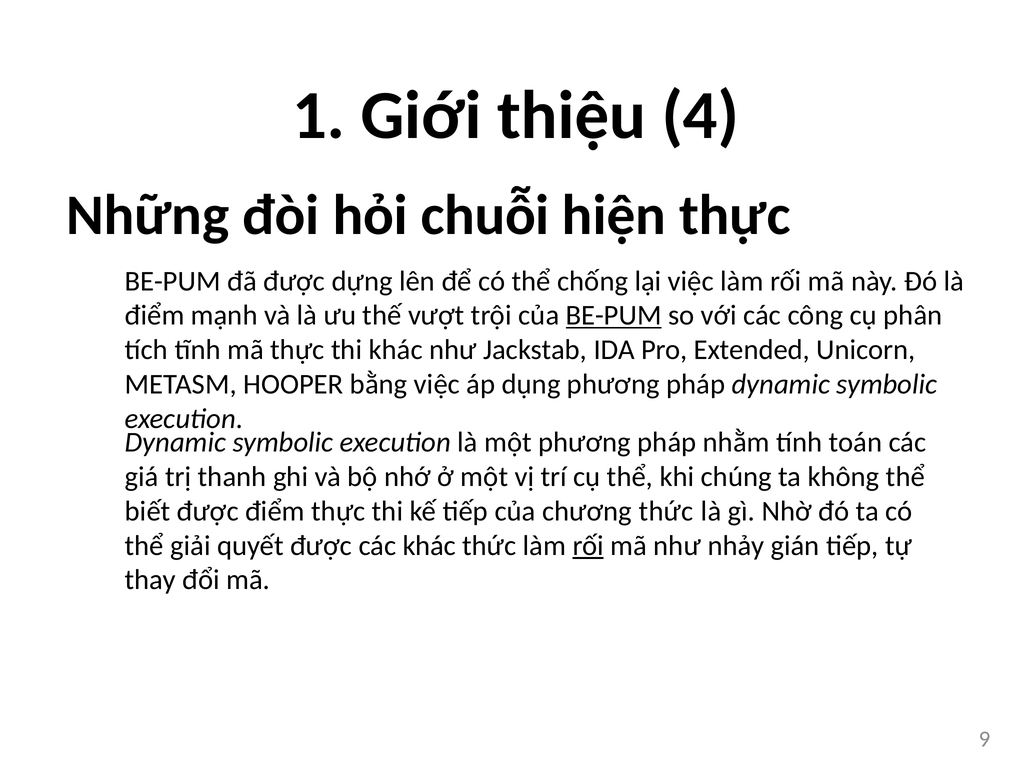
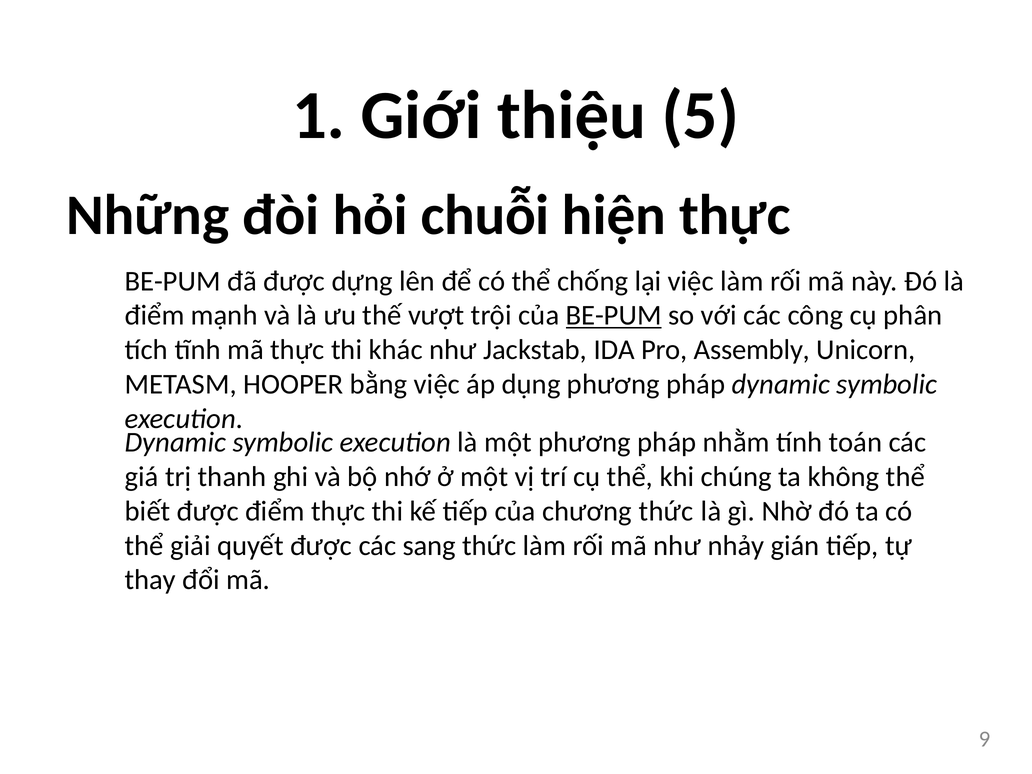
4: 4 -> 5
Extended: Extended -> Assembly
các khác: khác -> sang
rối at (588, 546) underline: present -> none
